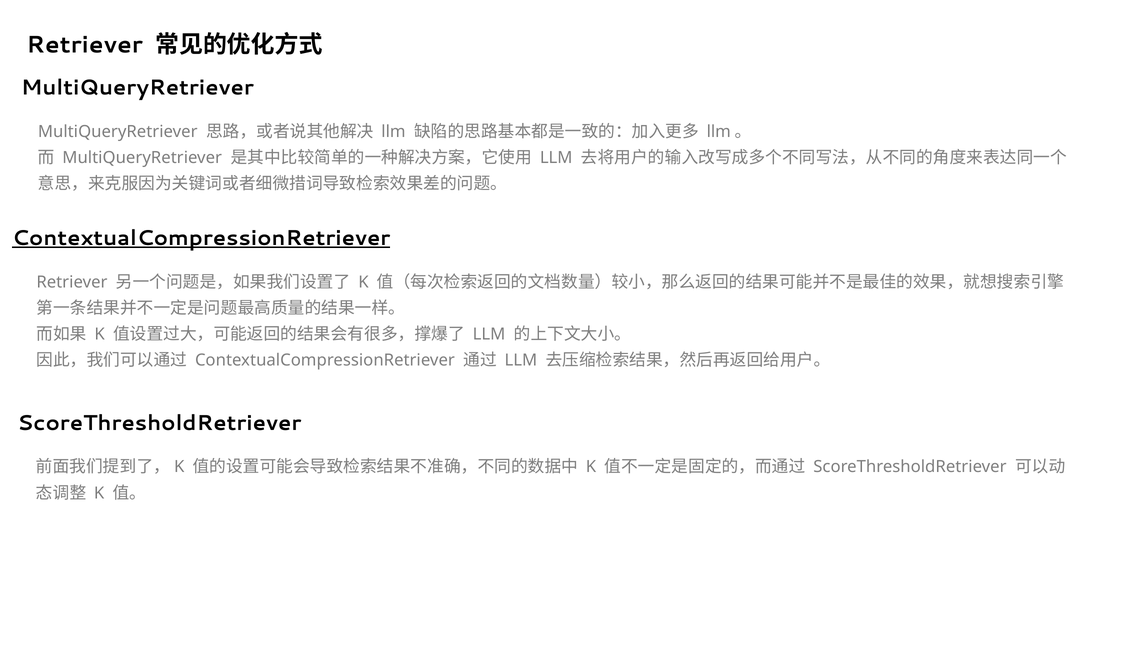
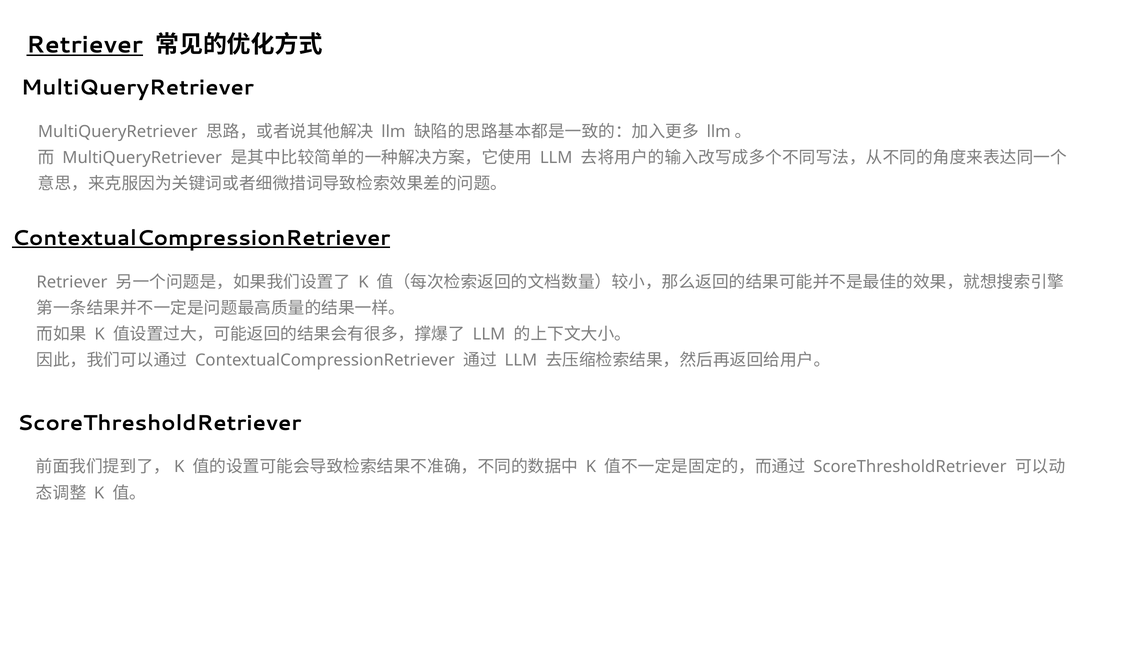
Retriever at (85, 45) underline: none -> present
